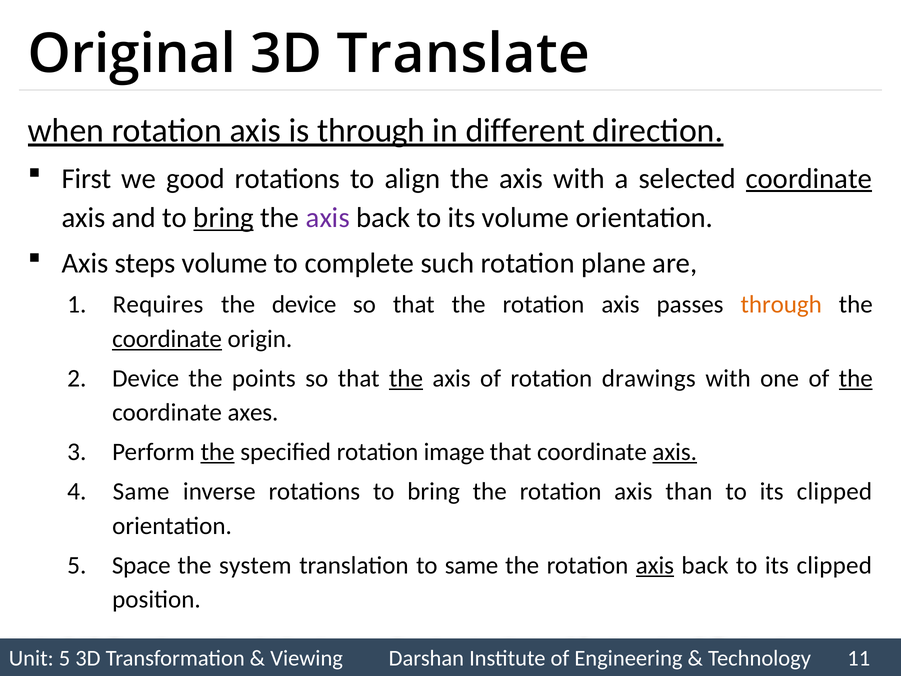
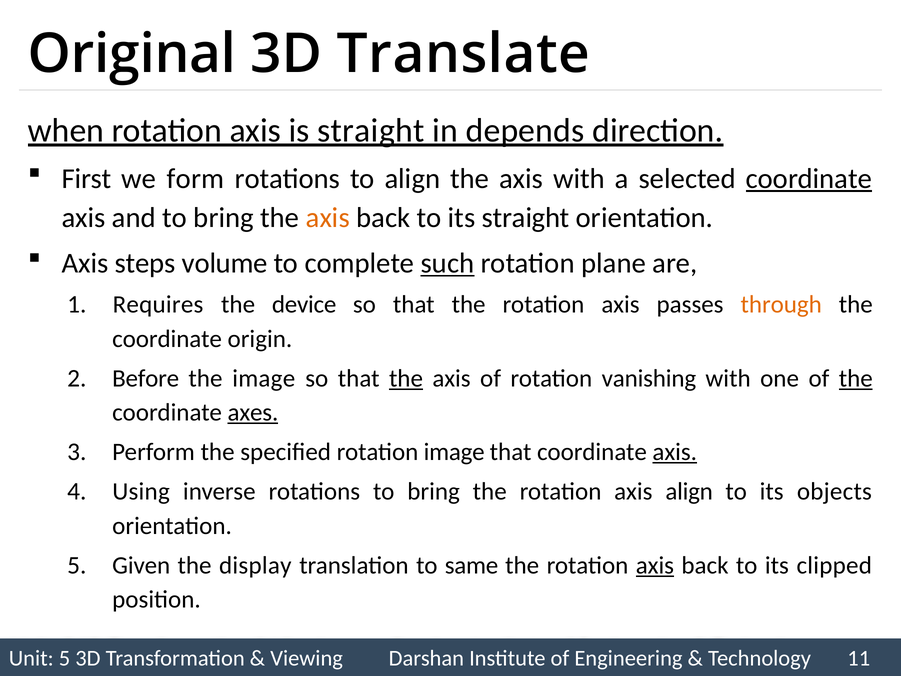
is through: through -> straight
different: different -> depends
good: good -> form
bring at (224, 218) underline: present -> none
axis at (328, 218) colour: purple -> orange
its volume: volume -> straight
such underline: none -> present
coordinate at (167, 339) underline: present -> none
Device at (146, 378): Device -> Before
the points: points -> image
drawings: drawings -> vanishing
axes underline: none -> present
the at (218, 452) underline: present -> none
Same at (141, 492): Same -> Using
axis than: than -> align
clipped at (834, 492): clipped -> objects
Space: Space -> Given
system: system -> display
